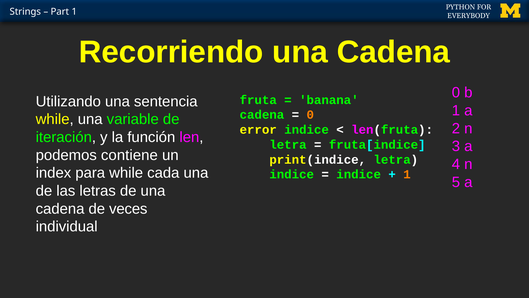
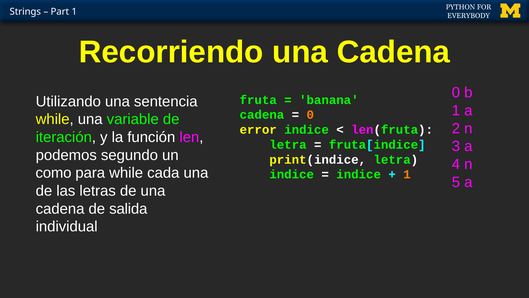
contiene: contiene -> segundo
index: index -> como
veces: veces -> salida
